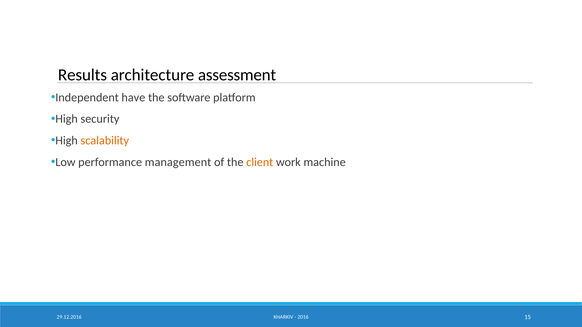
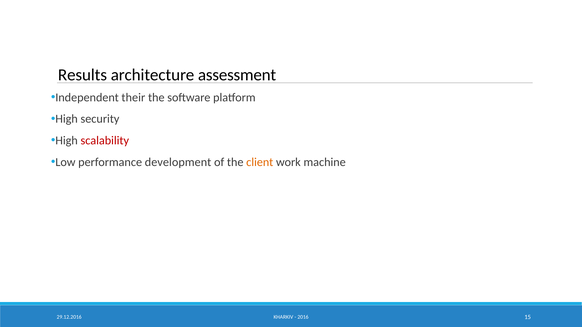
have: have -> their
scalability colour: orange -> red
management: management -> development
